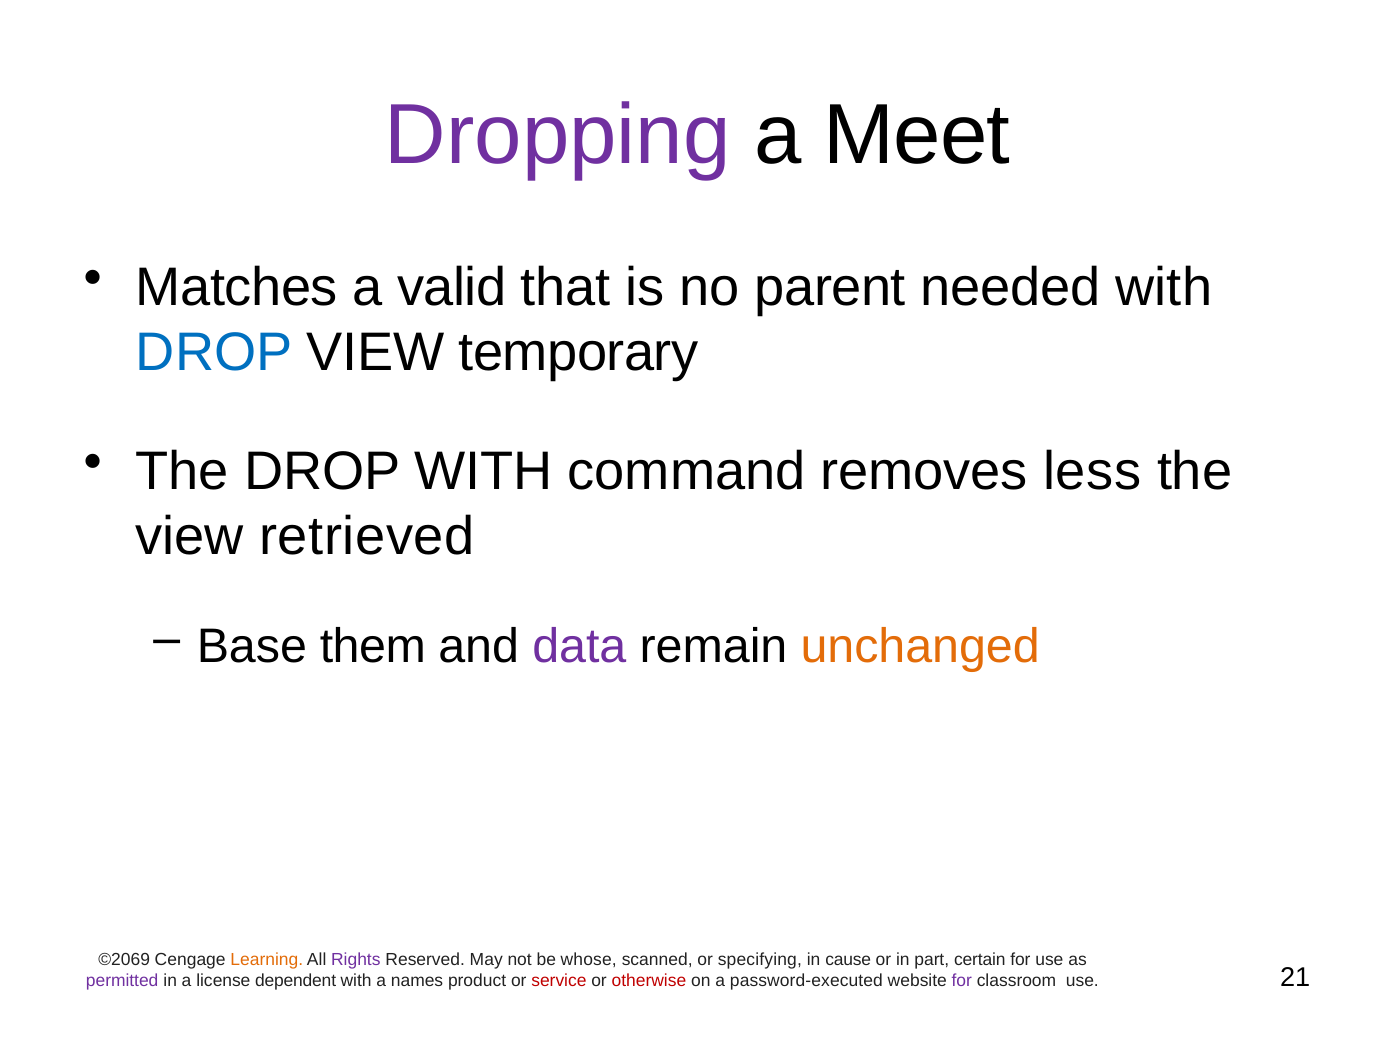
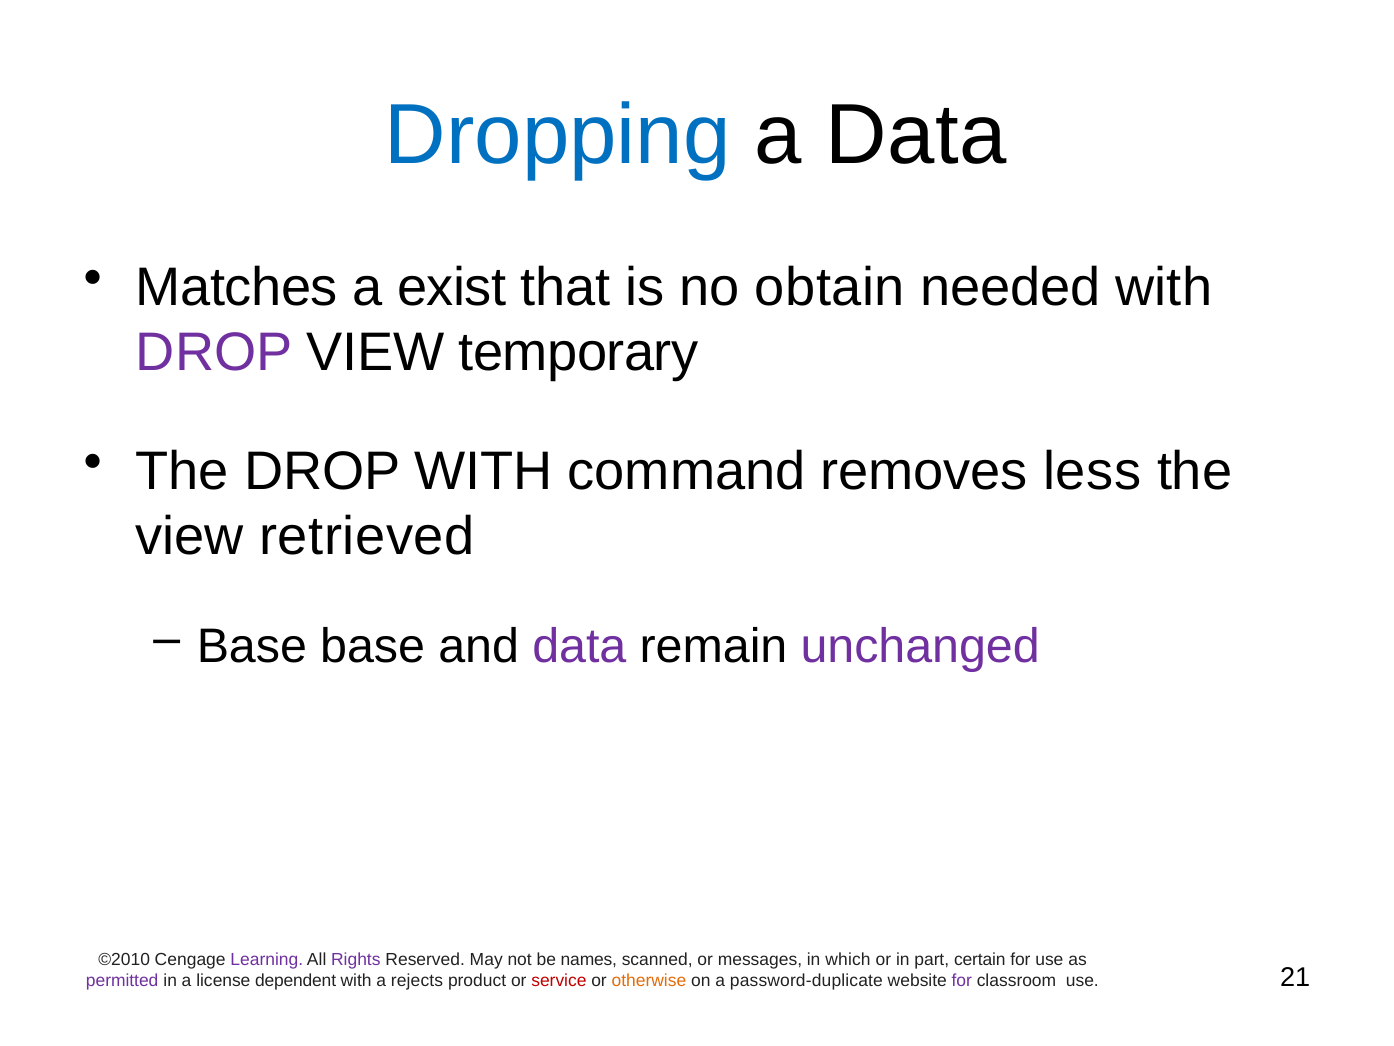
Dropping colour: purple -> blue
a Meet: Meet -> Data
valid: valid -> exist
parent: parent -> obtain
DROP at (214, 352) colour: blue -> purple
Base them: them -> base
unchanged colour: orange -> purple
©2069: ©2069 -> ©2010
Learning colour: orange -> purple
whose: whose -> names
specifying: specifying -> messages
cause: cause -> which
names: names -> rejects
otherwise colour: red -> orange
password-executed: password-executed -> password-duplicate
